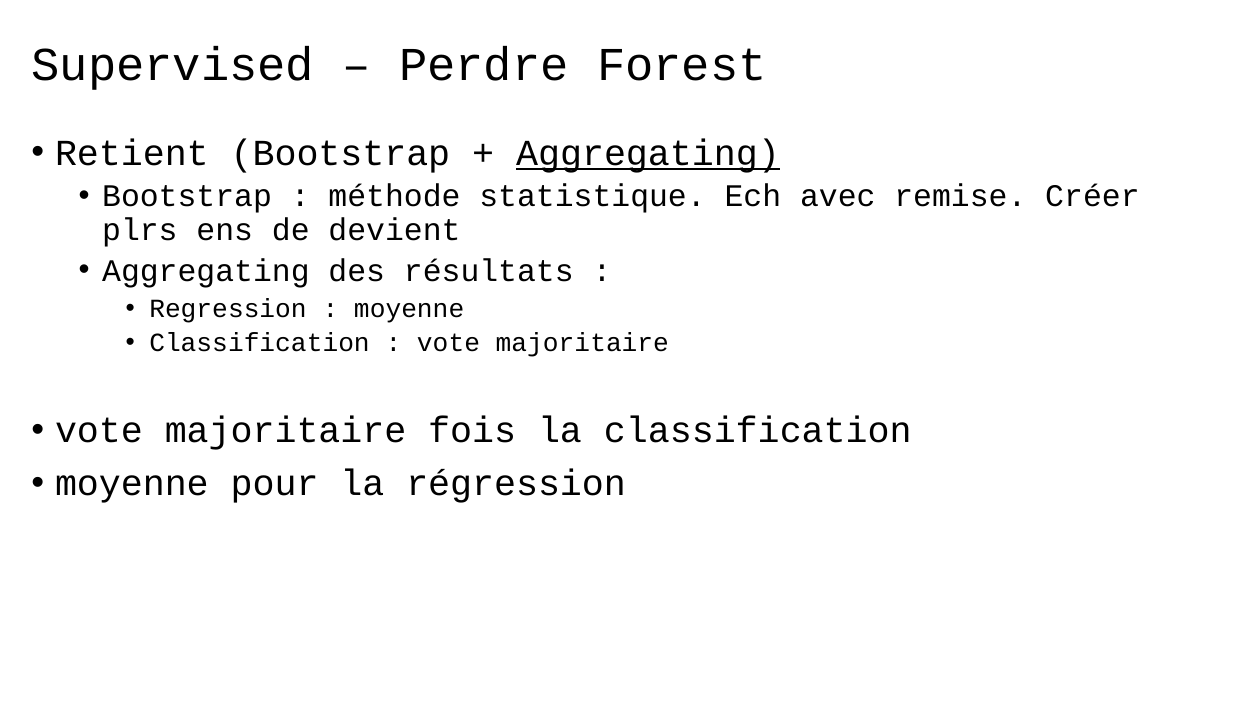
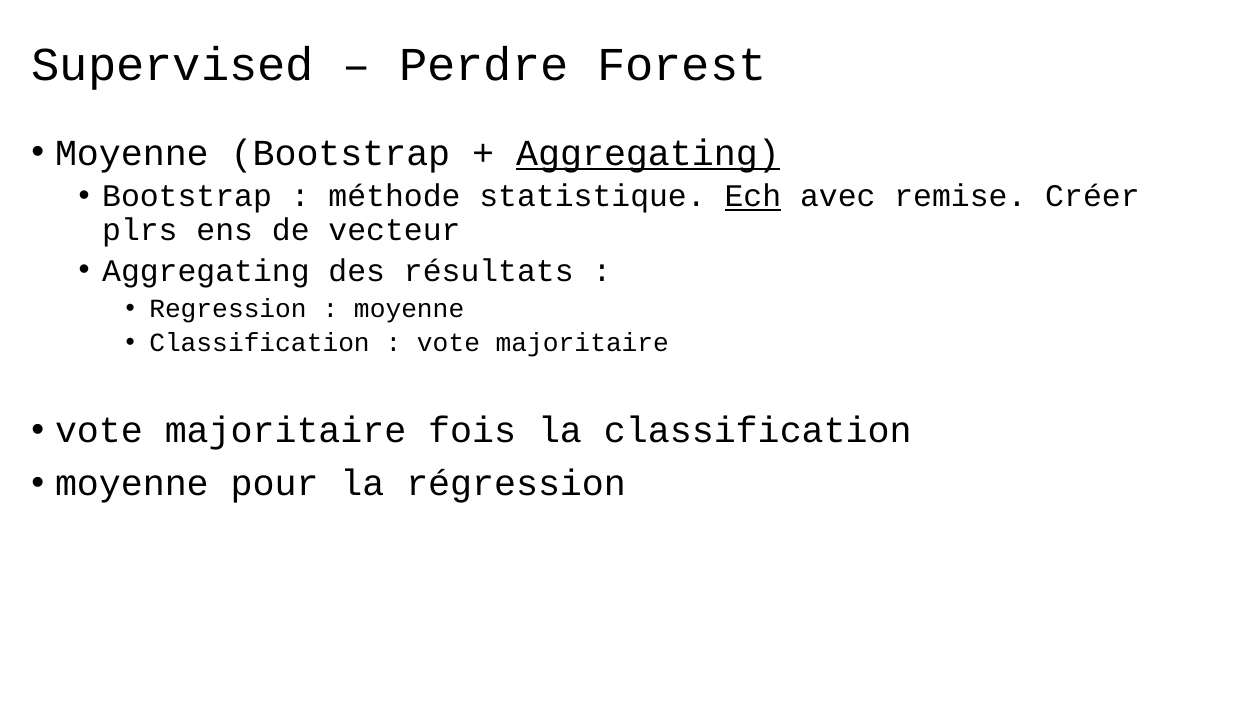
Retient at (132, 153): Retient -> Moyenne
Ech underline: none -> present
devient: devient -> vecteur
